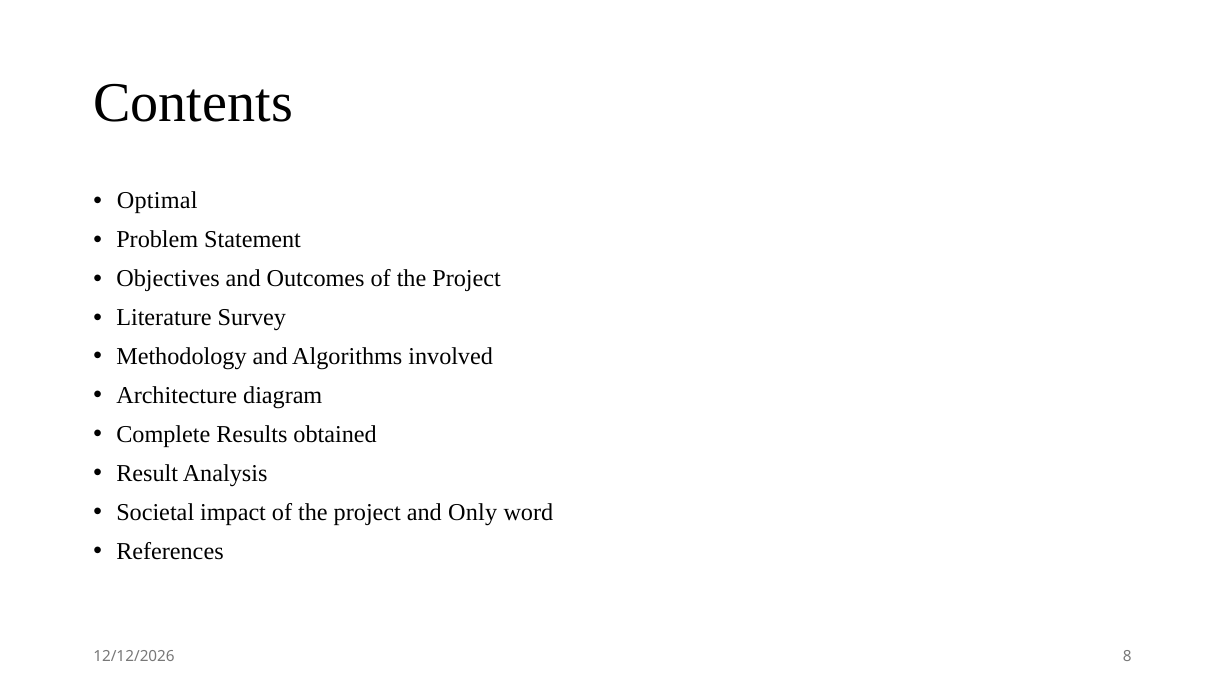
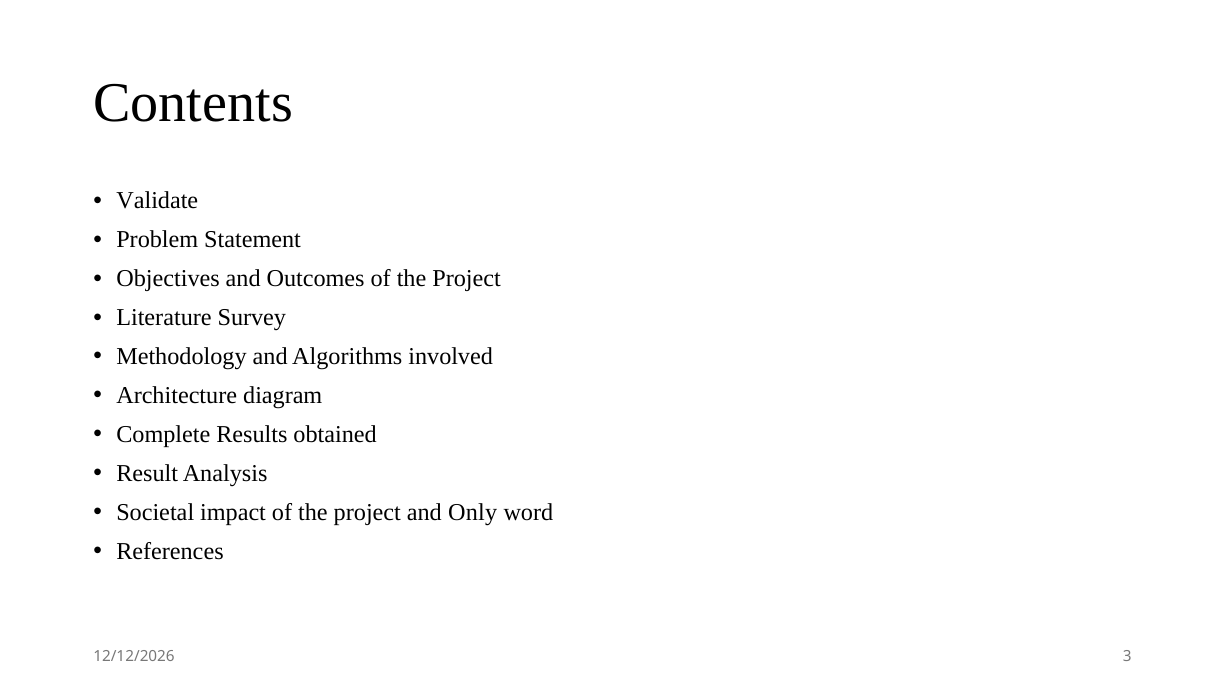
Optimal: Optimal -> Validate
8: 8 -> 3
